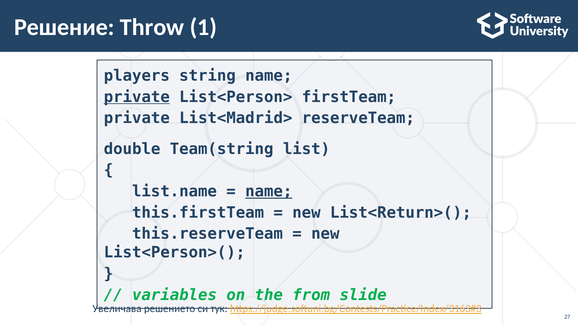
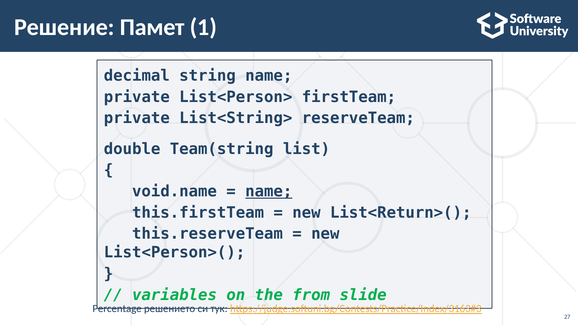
Throw: Throw -> Памет
players: players -> decimal
private at (137, 97) underline: present -> none
List<Madrid>: List<Madrid> -> List<String>
list.name: list.name -> void.name
Увеличава: Увеличава -> Percentage
